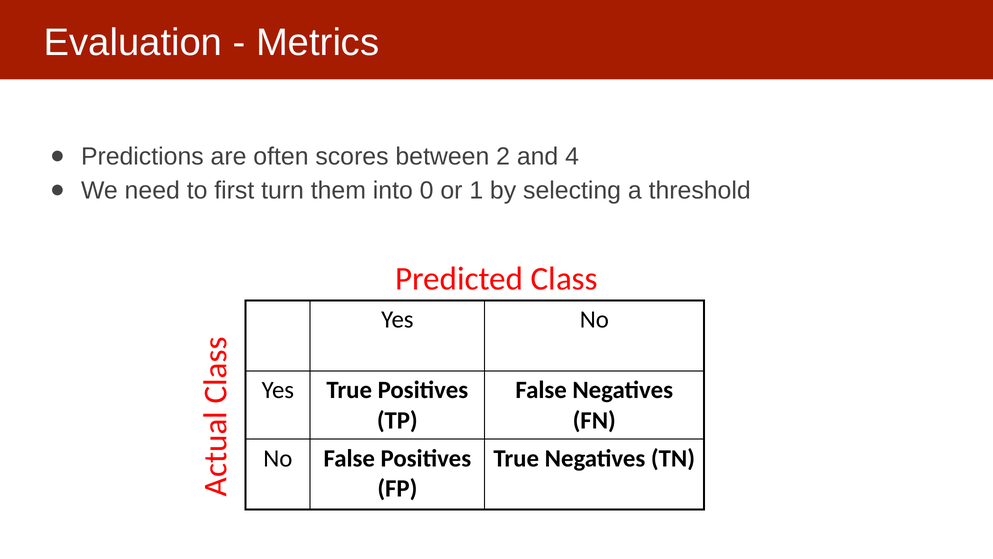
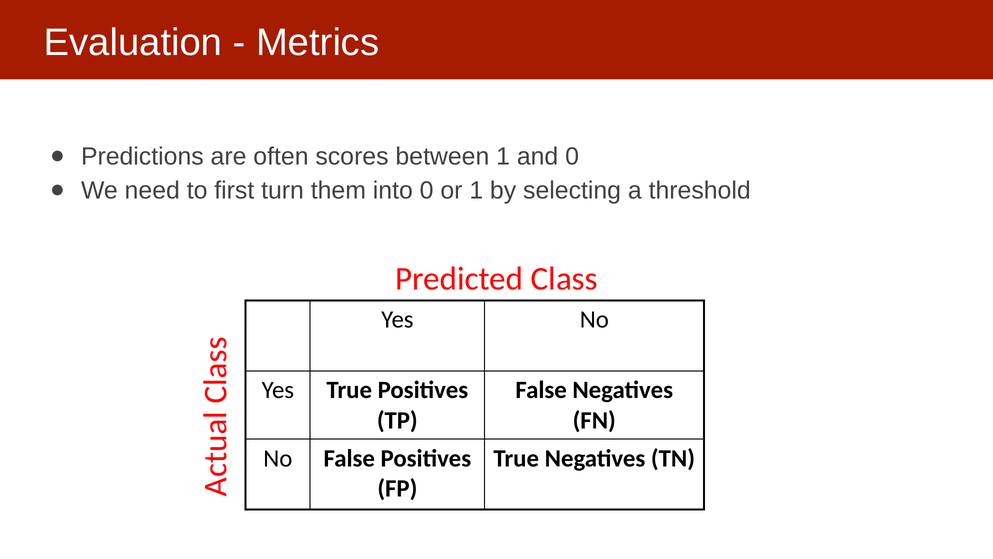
between 2: 2 -> 1
and 4: 4 -> 0
